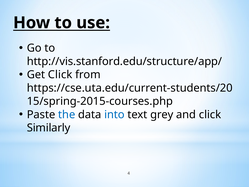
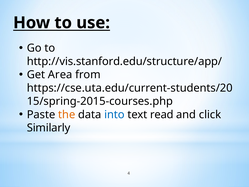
Get Click: Click -> Area
the colour: blue -> orange
grey: grey -> read
